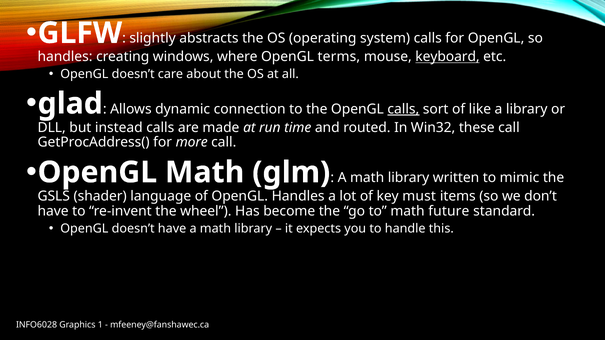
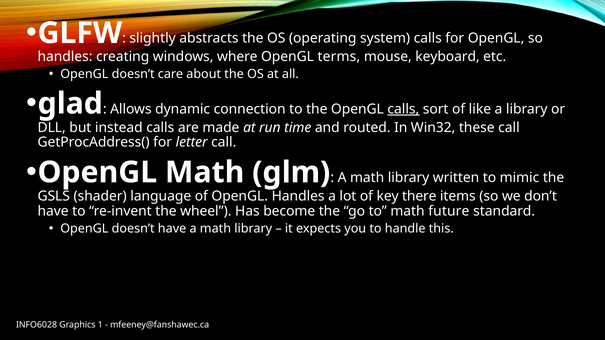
keyboard underline: present -> none
more: more -> letter
must: must -> there
